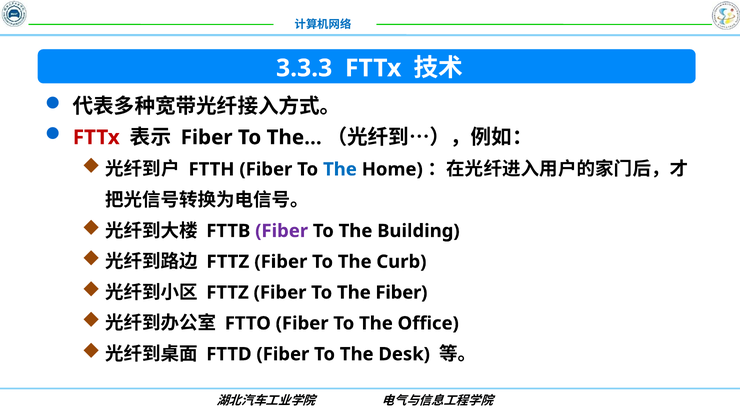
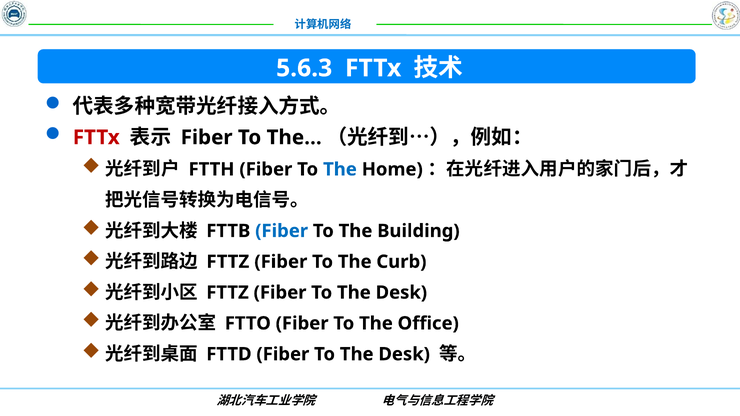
3.3.3: 3.3.3 -> 5.6.3
Fiber at (282, 231) colour: purple -> blue
Fiber at (401, 293): Fiber -> Desk
